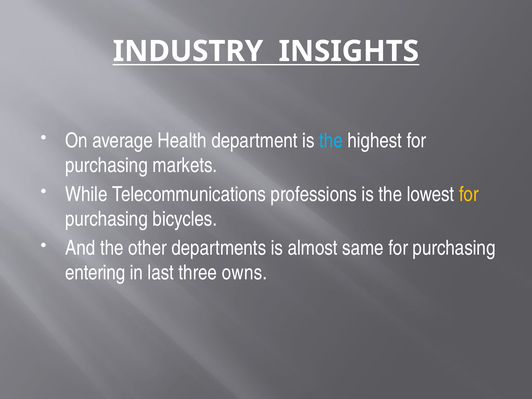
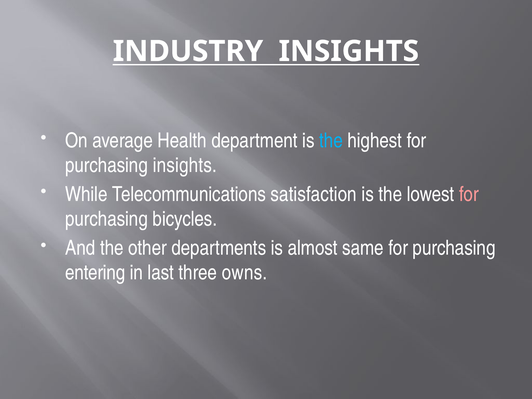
purchasing markets: markets -> insights
professions: professions -> satisfaction
for at (469, 194) colour: yellow -> pink
